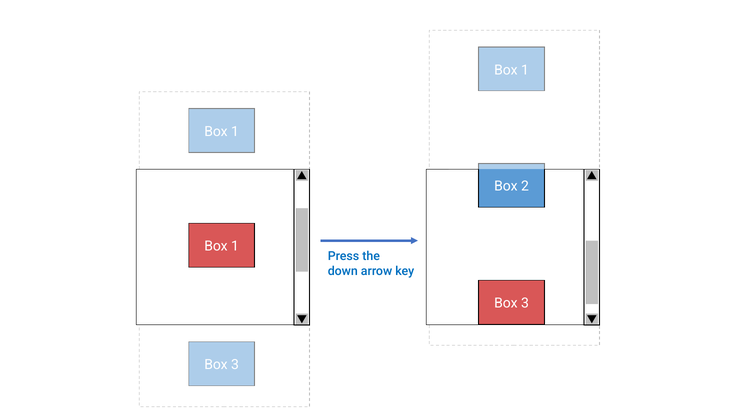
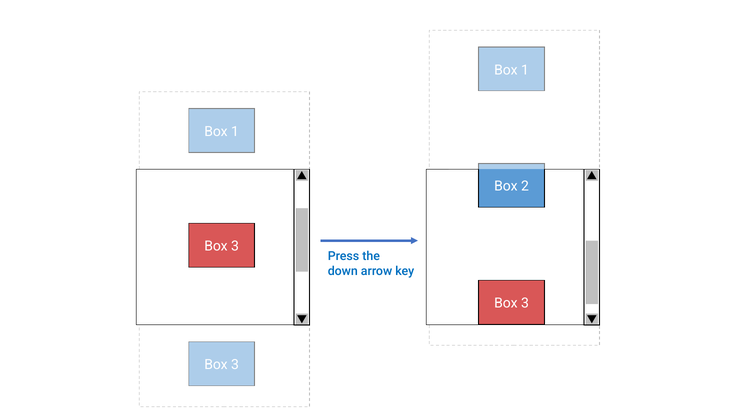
1 at (235, 246): 1 -> 3
